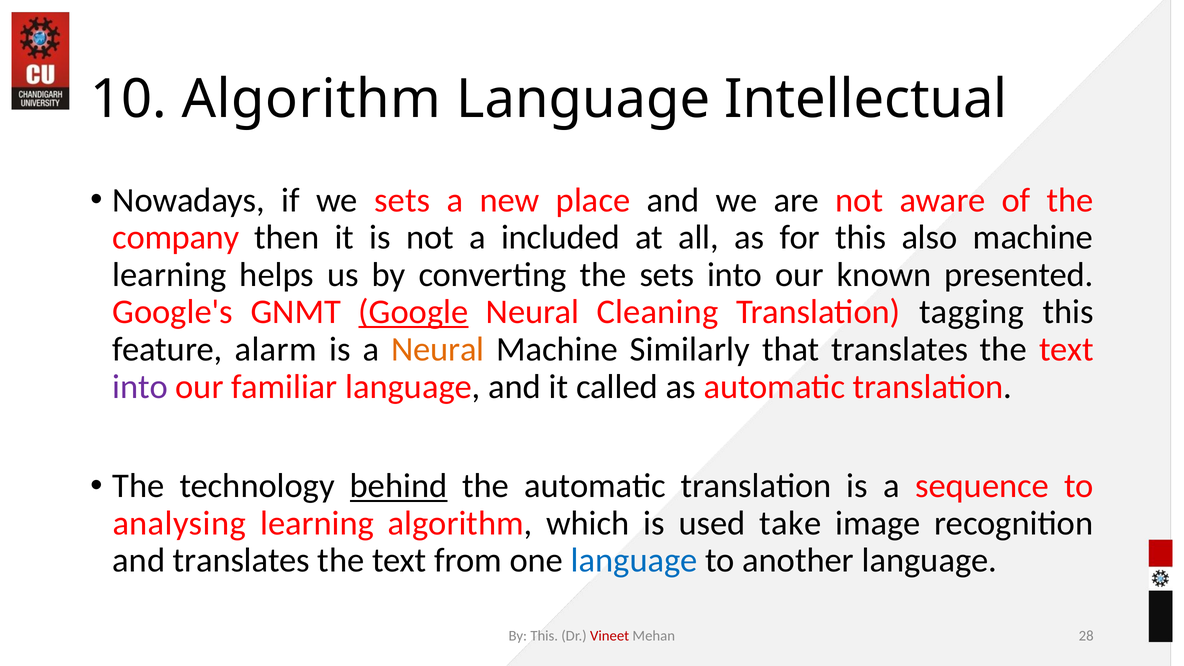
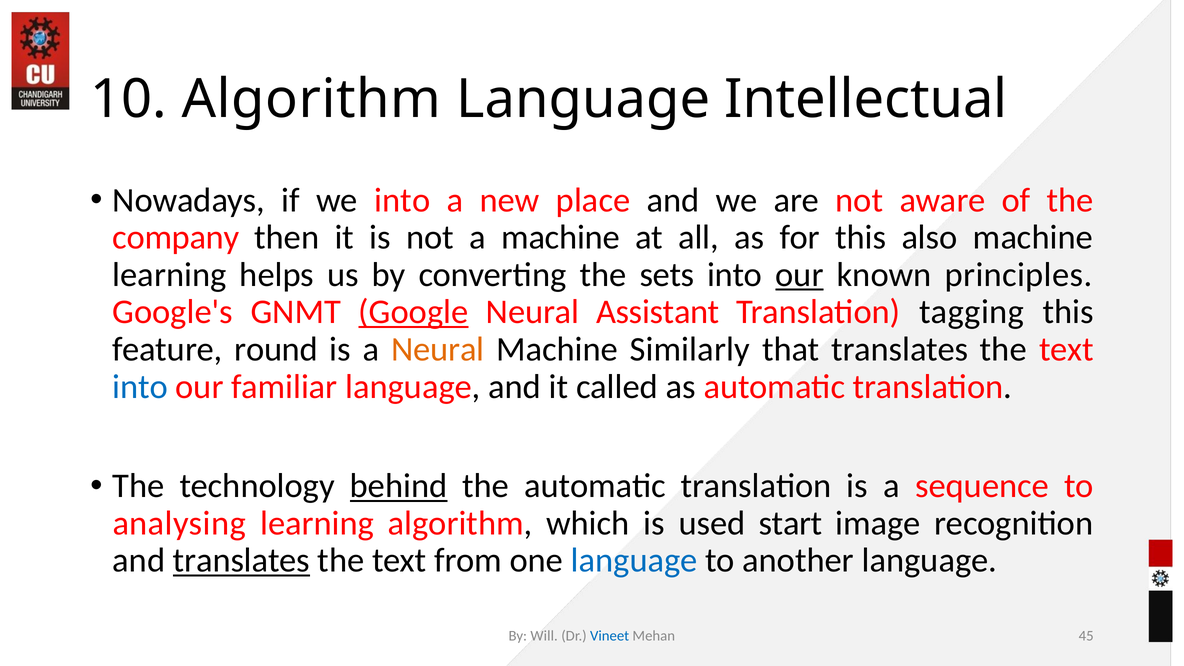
we sets: sets -> into
a included: included -> machine
our at (799, 275) underline: none -> present
presented: presented -> principles
Cleaning: Cleaning -> Assistant
alarm: alarm -> round
into at (140, 387) colour: purple -> blue
take: take -> start
translates at (241, 561) underline: none -> present
By This: This -> Will
Vineet colour: red -> blue
28: 28 -> 45
